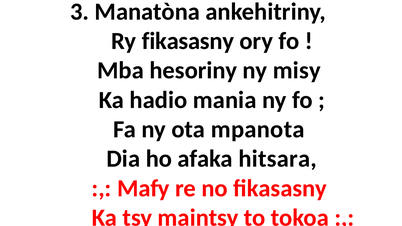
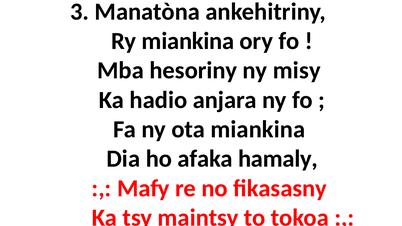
Ry fikasasny: fikasasny -> miankina
mania: mania -> anjara
ota mpanota: mpanota -> miankina
hitsara: hitsara -> hamaly
